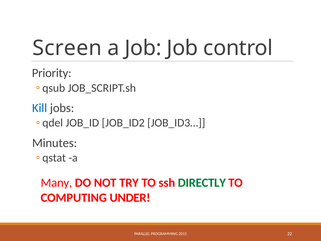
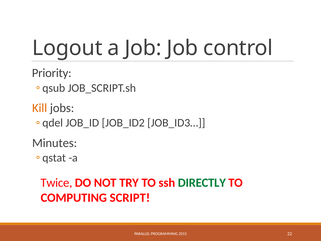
Screen: Screen -> Logout
Kill colour: blue -> orange
Many: Many -> Twice
UNDER: UNDER -> SCRIPT
